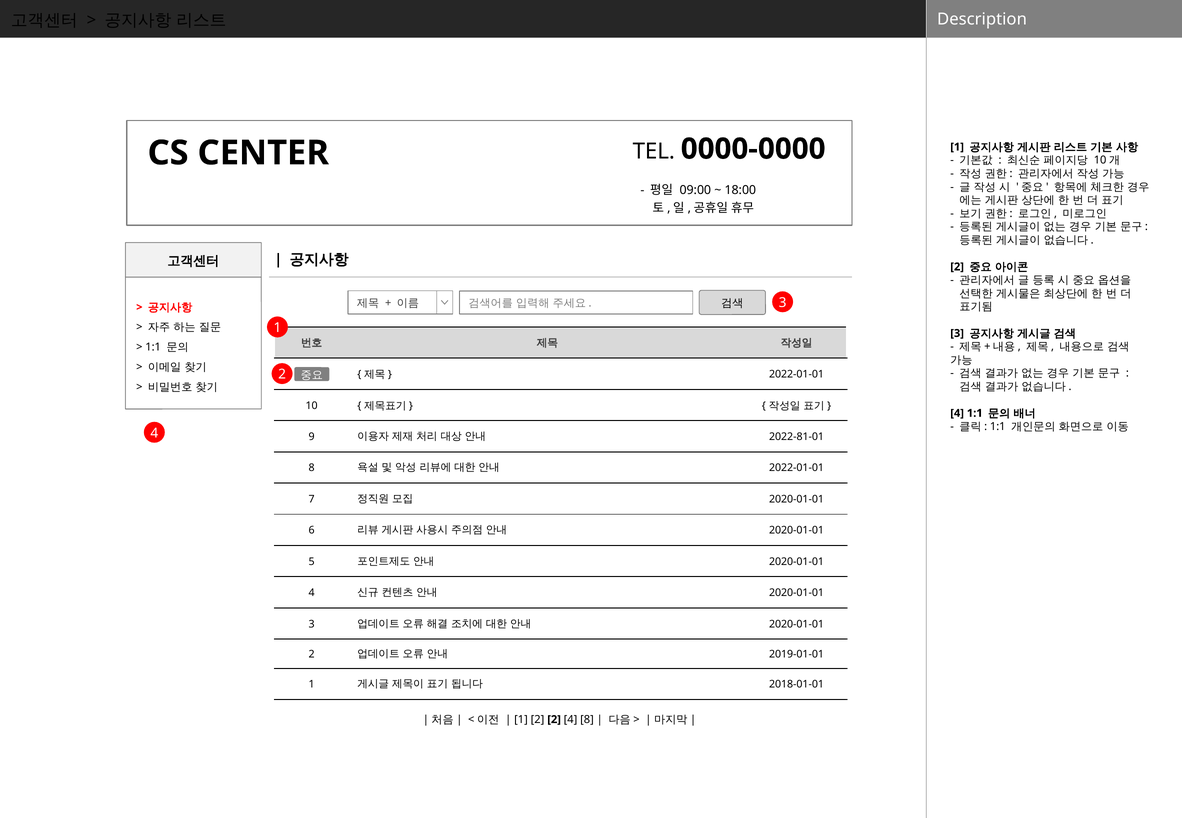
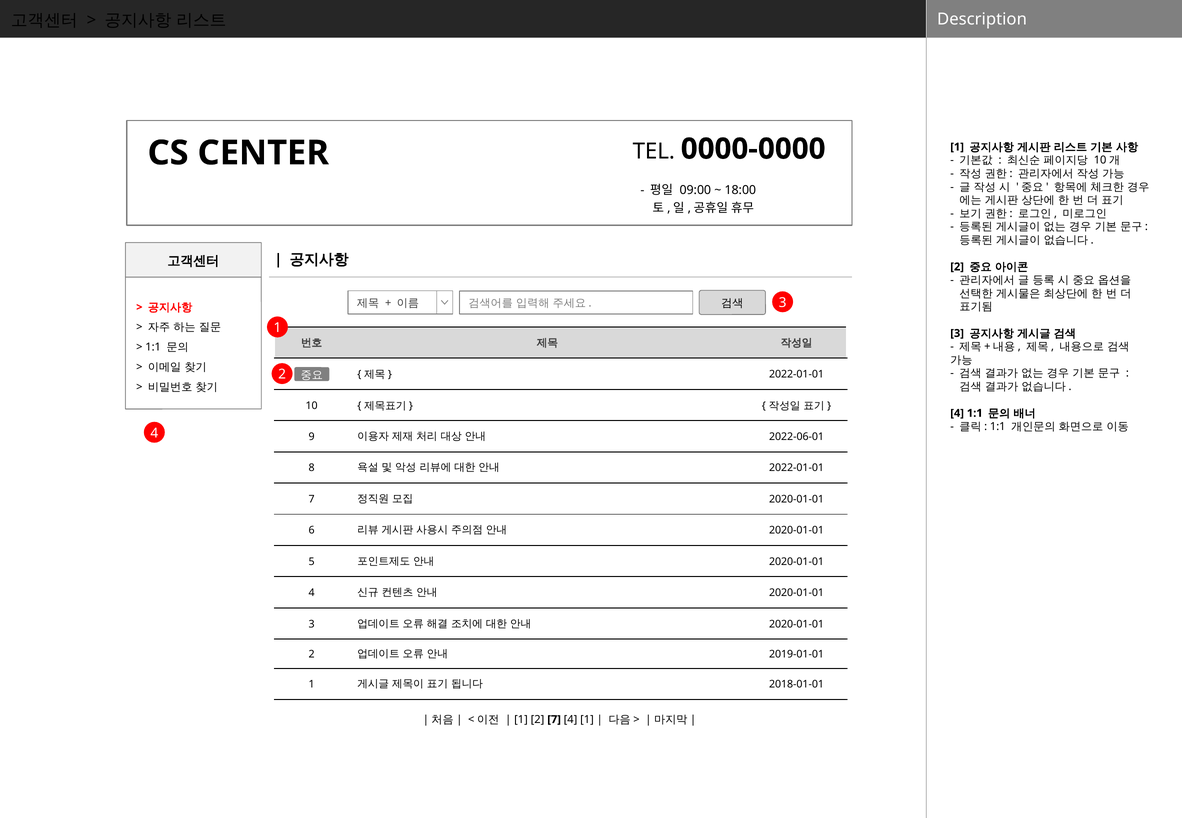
2022-81-01: 2022-81-01 -> 2022-06-01
2 2: 2 -> 7
4 8: 8 -> 1
